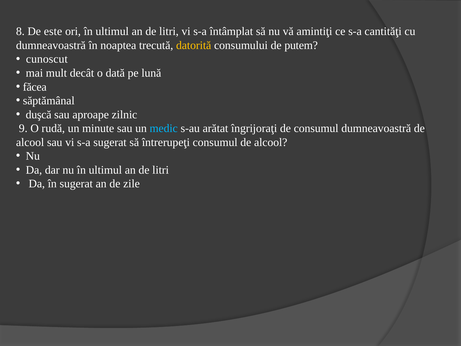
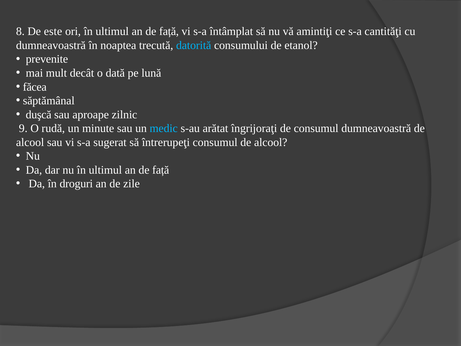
litri at (169, 31): litri -> față
datorită colour: yellow -> light blue
putem: putem -> etanol
cunoscut: cunoscut -> prevenite
litri at (161, 170): litri -> față
în sugerat: sugerat -> droguri
